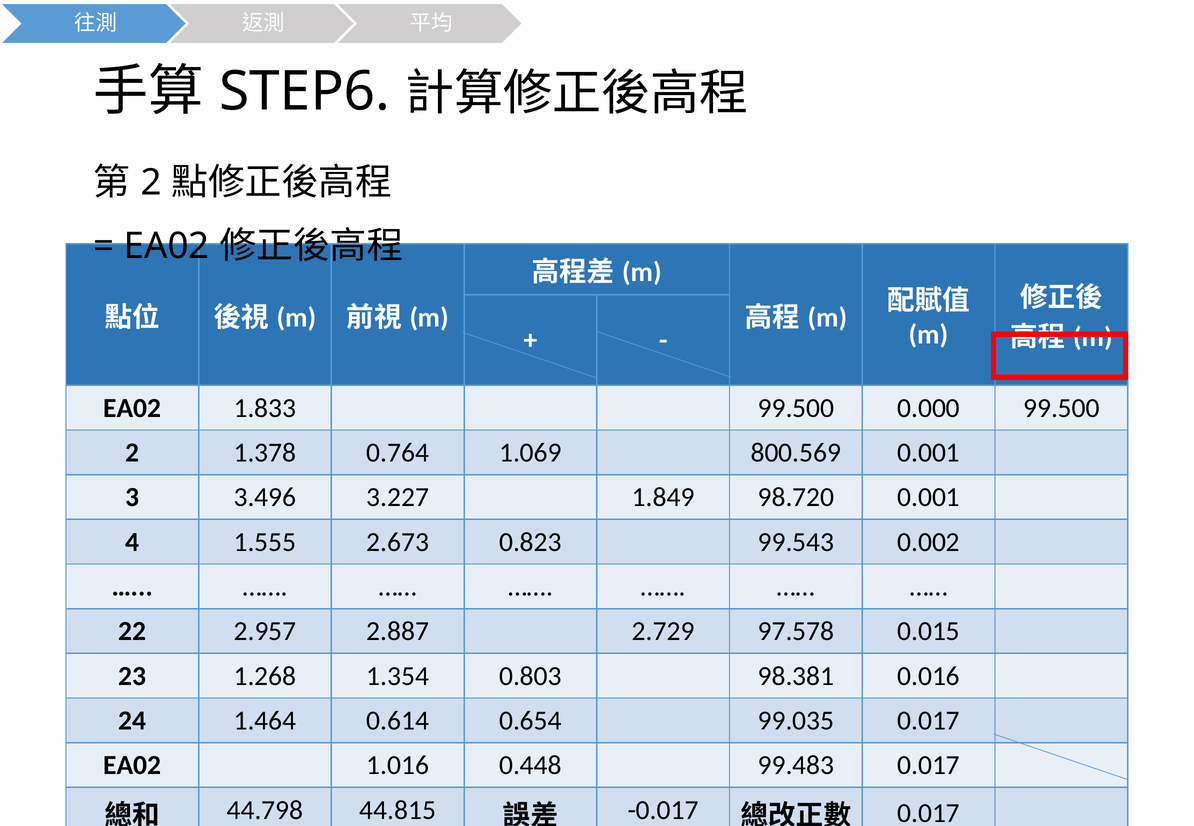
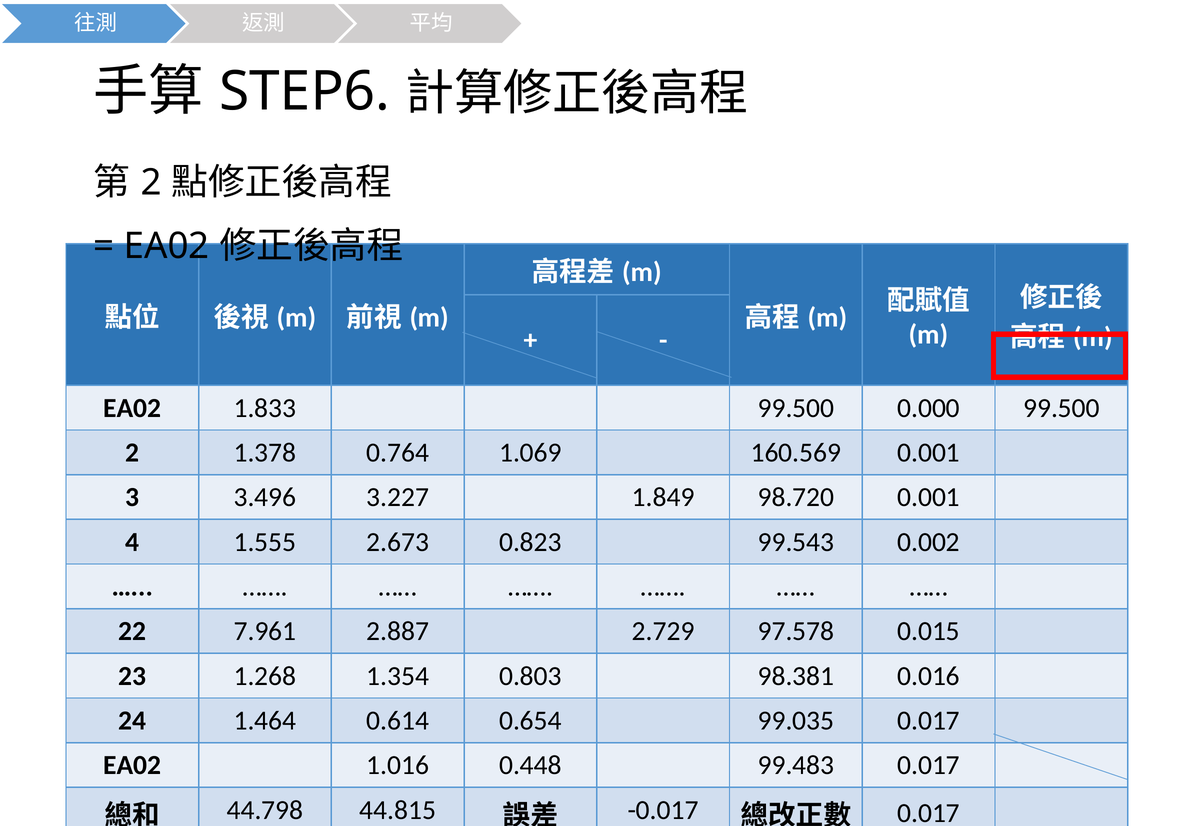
800.569: 800.569 -> 160.569
2.957: 2.957 -> 7.961
